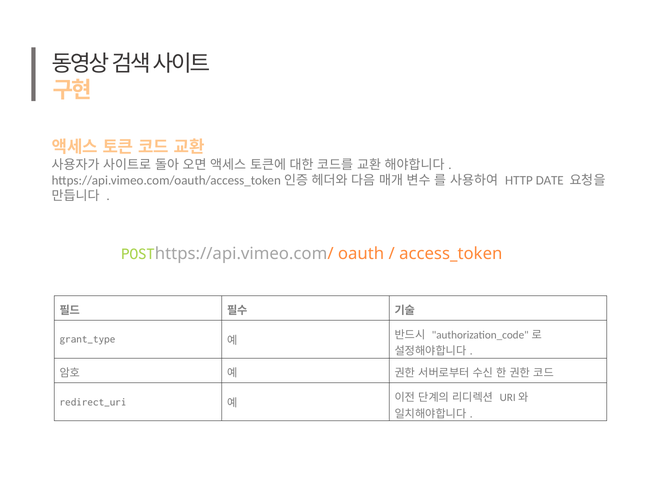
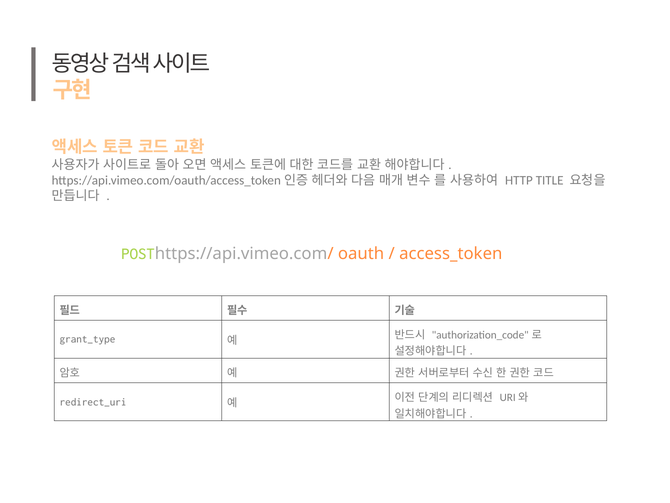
DATE: DATE -> TITLE
